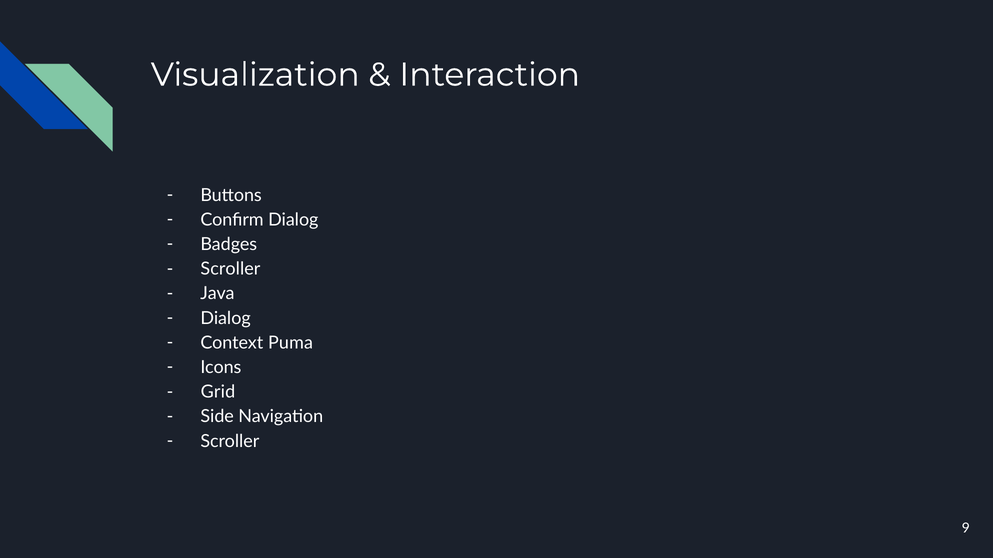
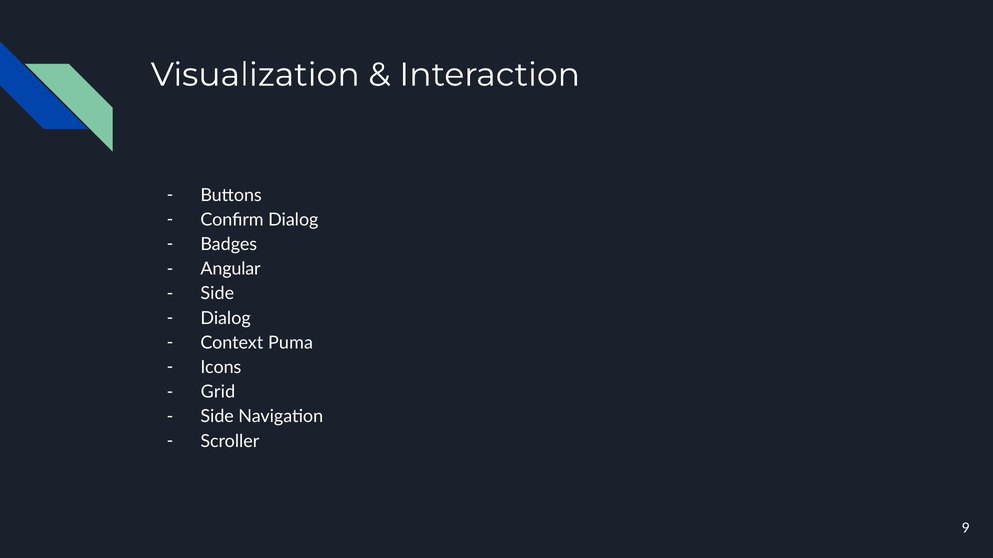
Scroller at (230, 269): Scroller -> Angular
Java at (217, 294): Java -> Side
